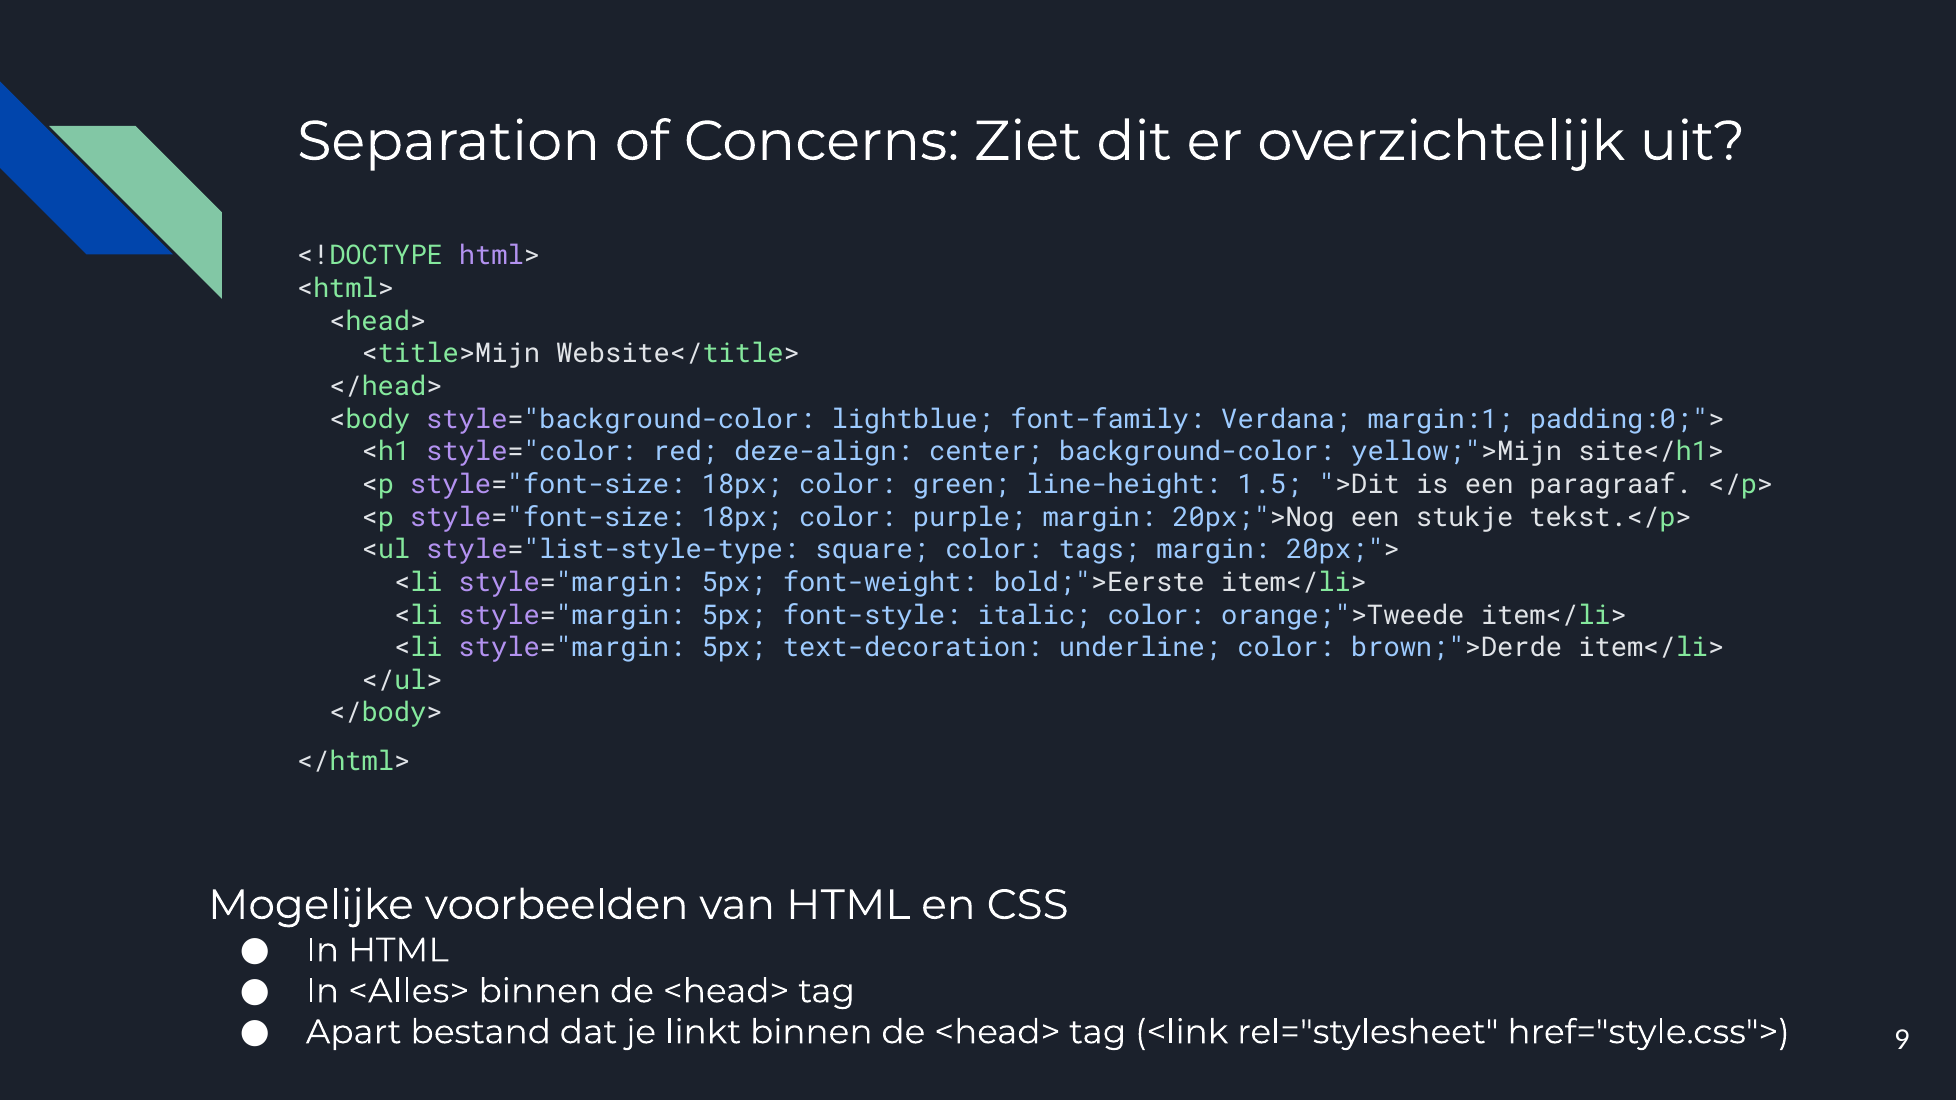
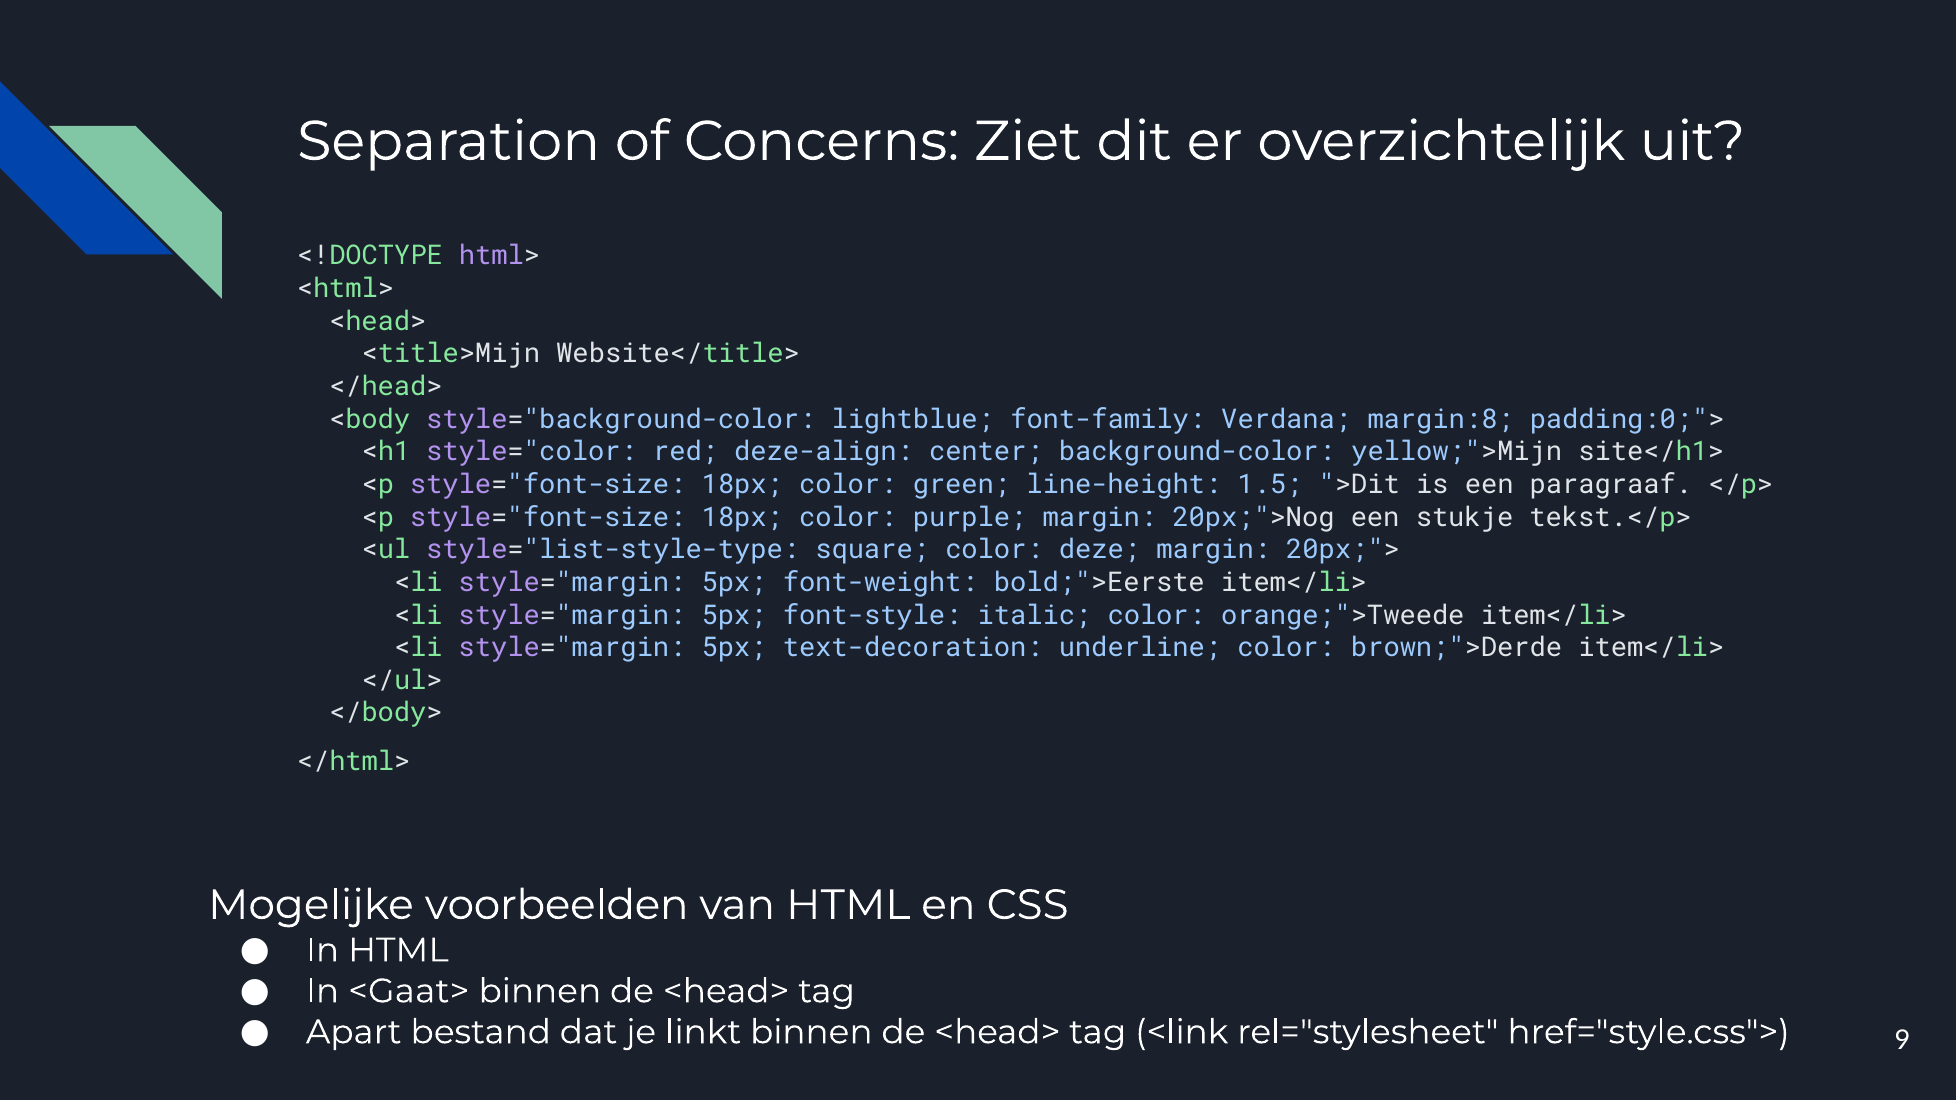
margin:1: margin:1 -> margin:8
tags: tags -> deze
<Alles>: <Alles> -> <Gaat>
